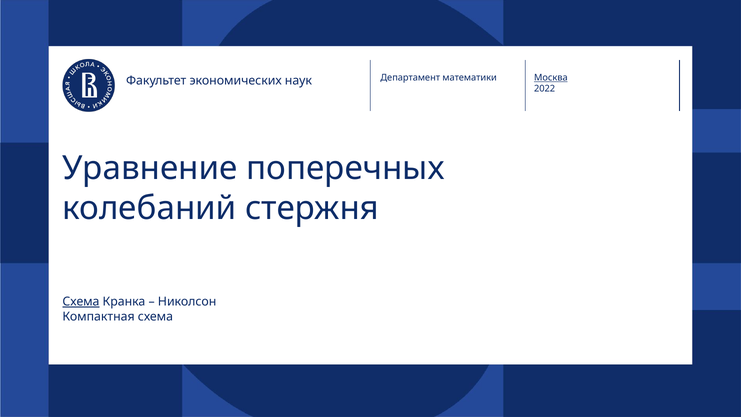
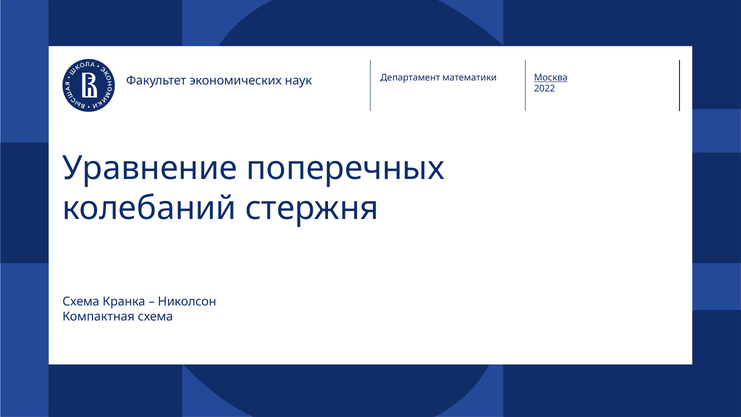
Схема at (81, 302) underline: present -> none
